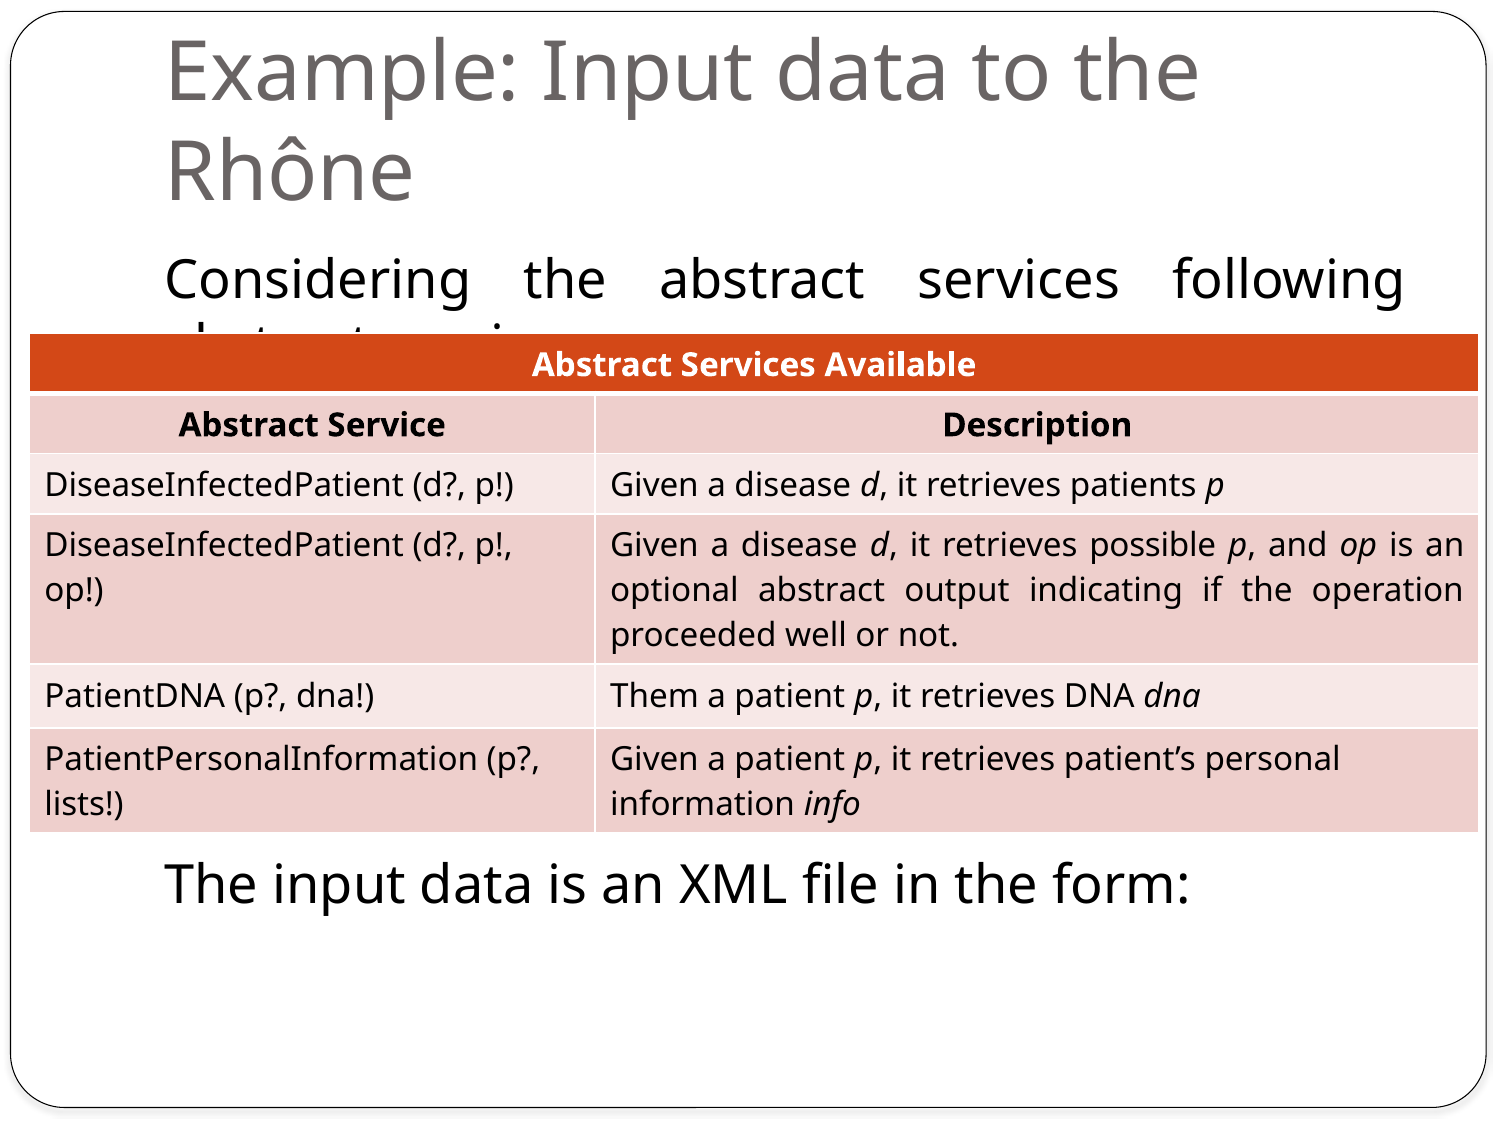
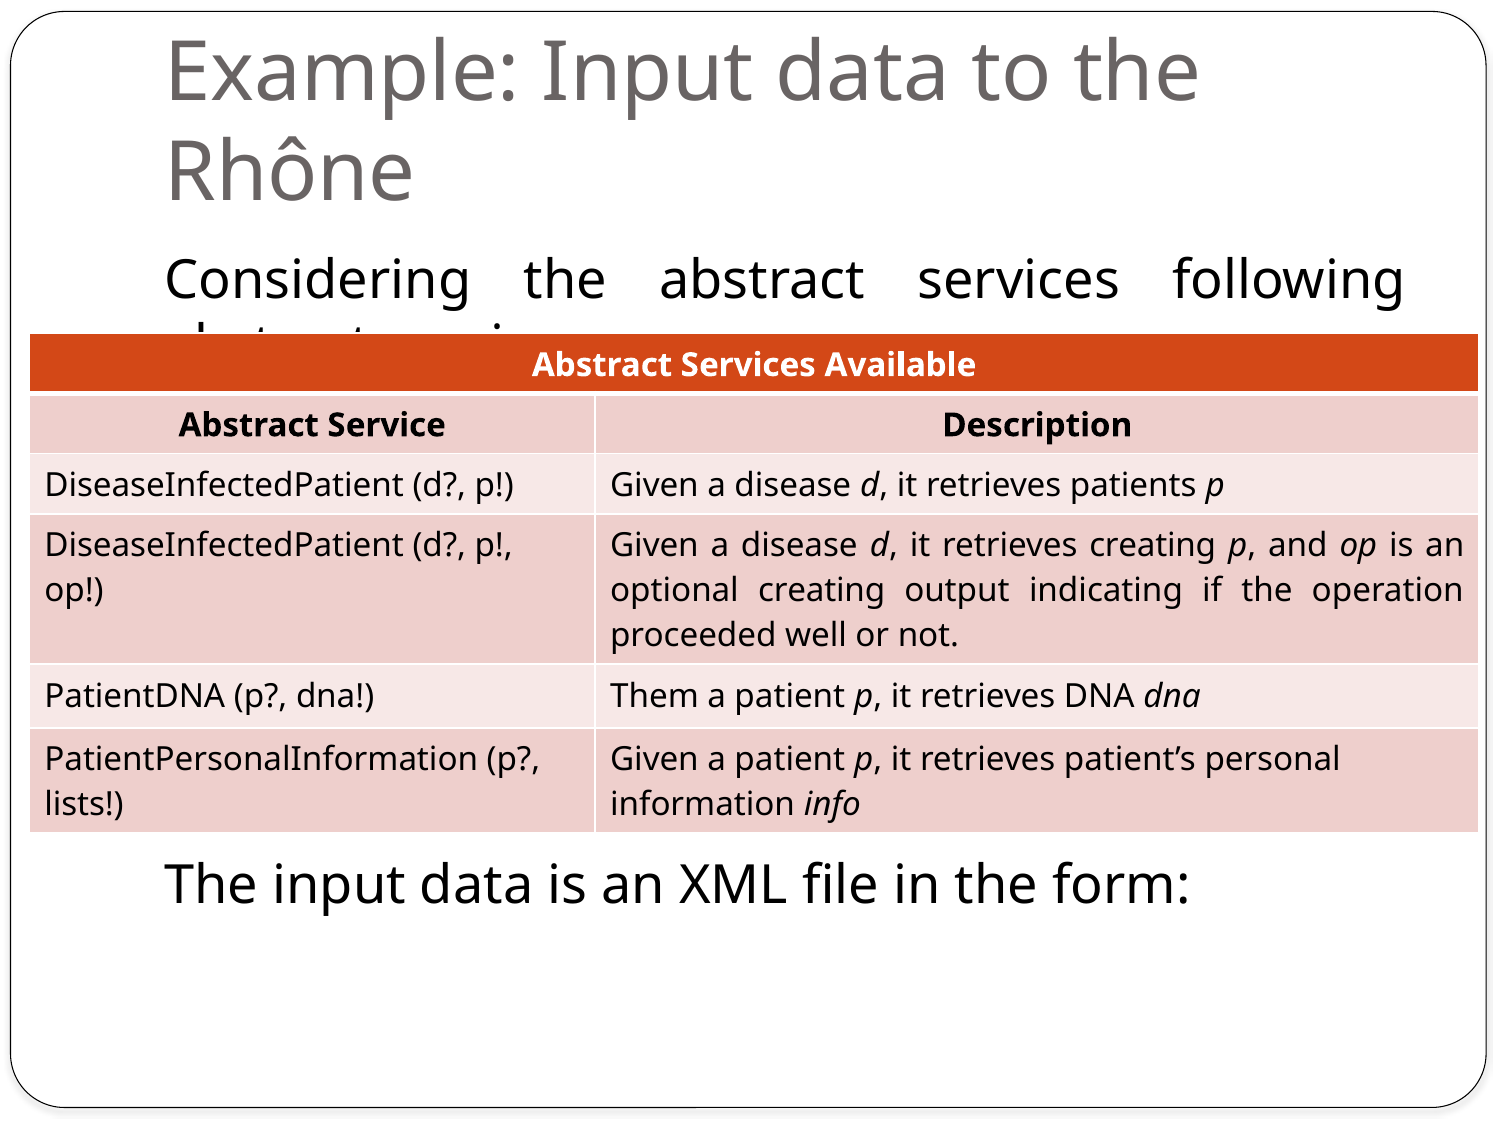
retrieves possible: possible -> creating
optional abstract: abstract -> creating
